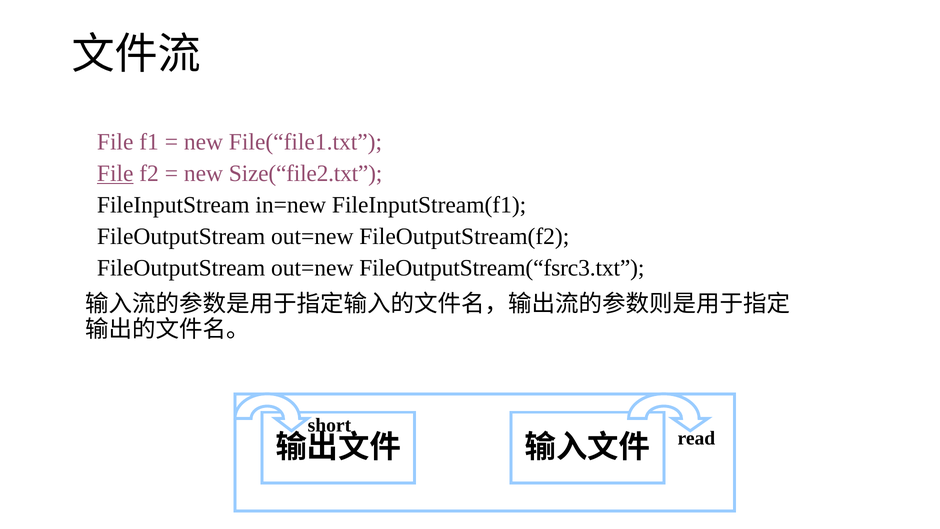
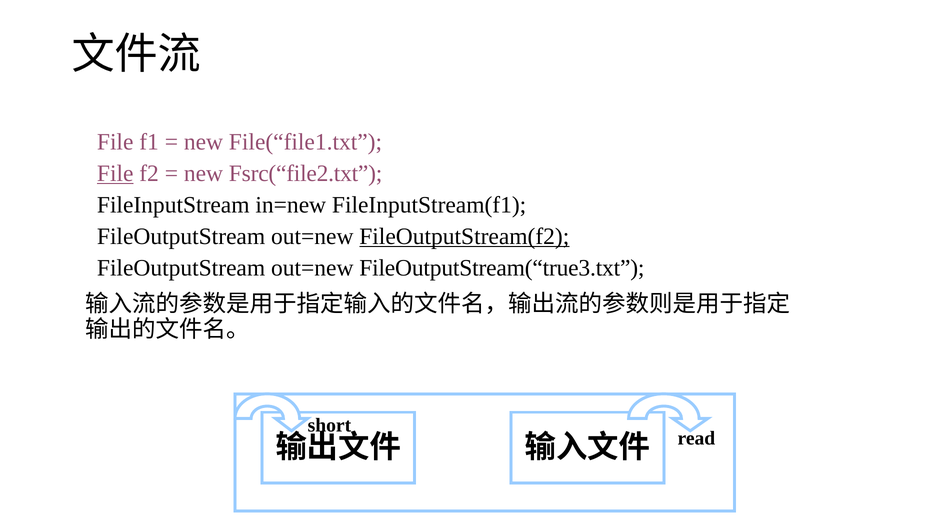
Size(“file2.txt: Size(“file2.txt -> Fsrc(“file2.txt
FileOutputStream(f2 underline: none -> present
FileOutputStream(“fsrc3.txt: FileOutputStream(“fsrc3.txt -> FileOutputStream(“true3.txt
